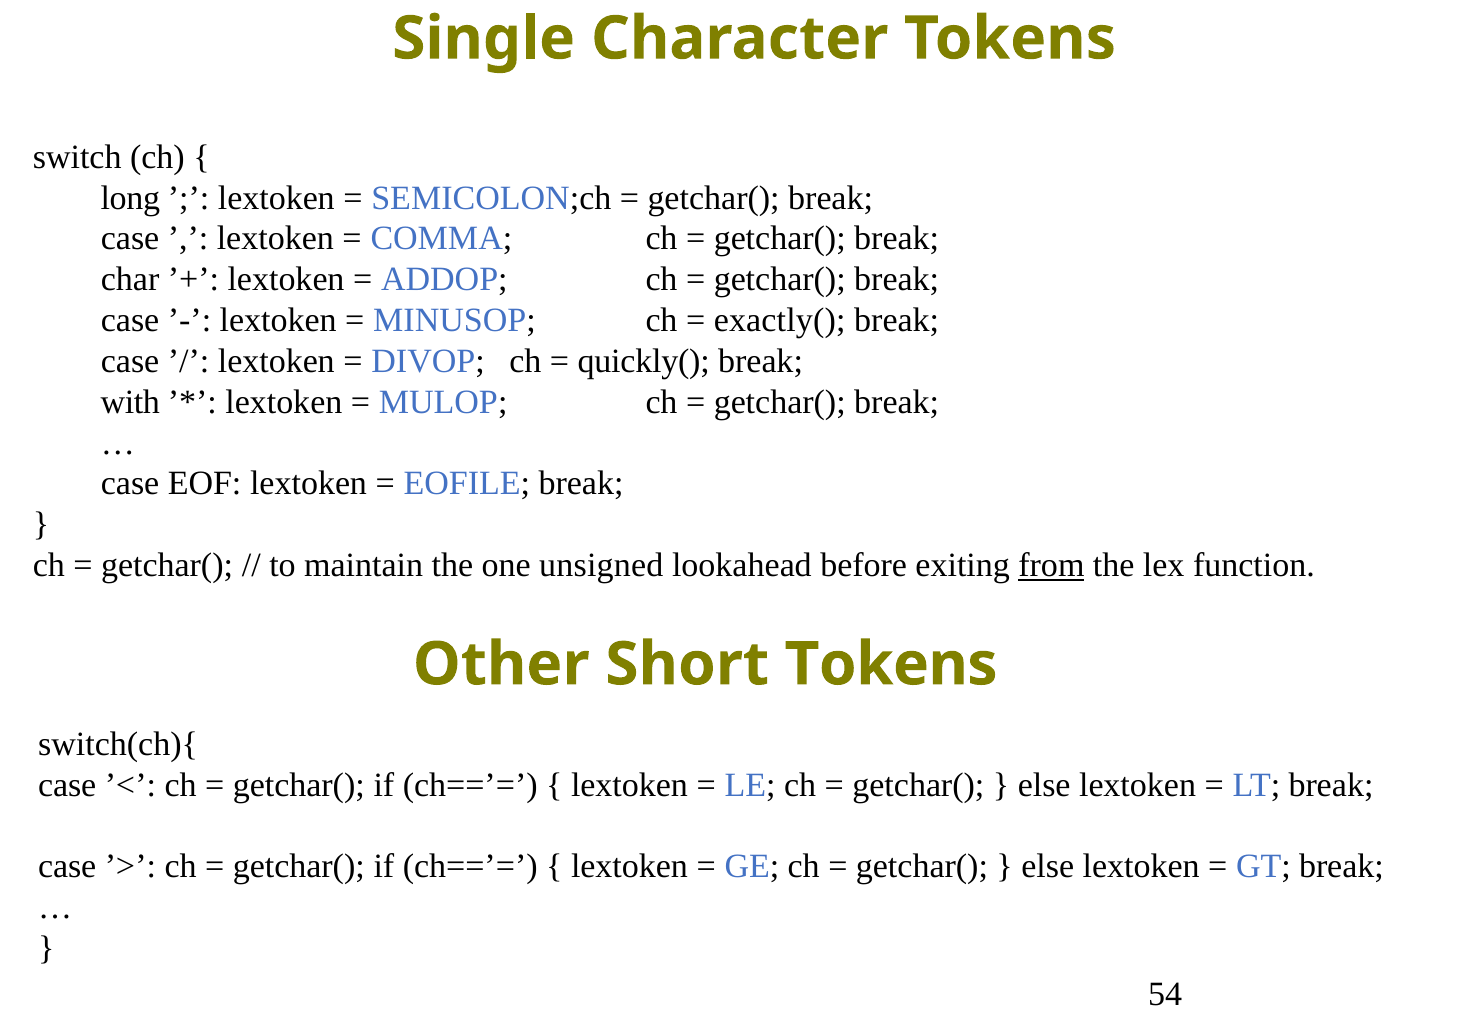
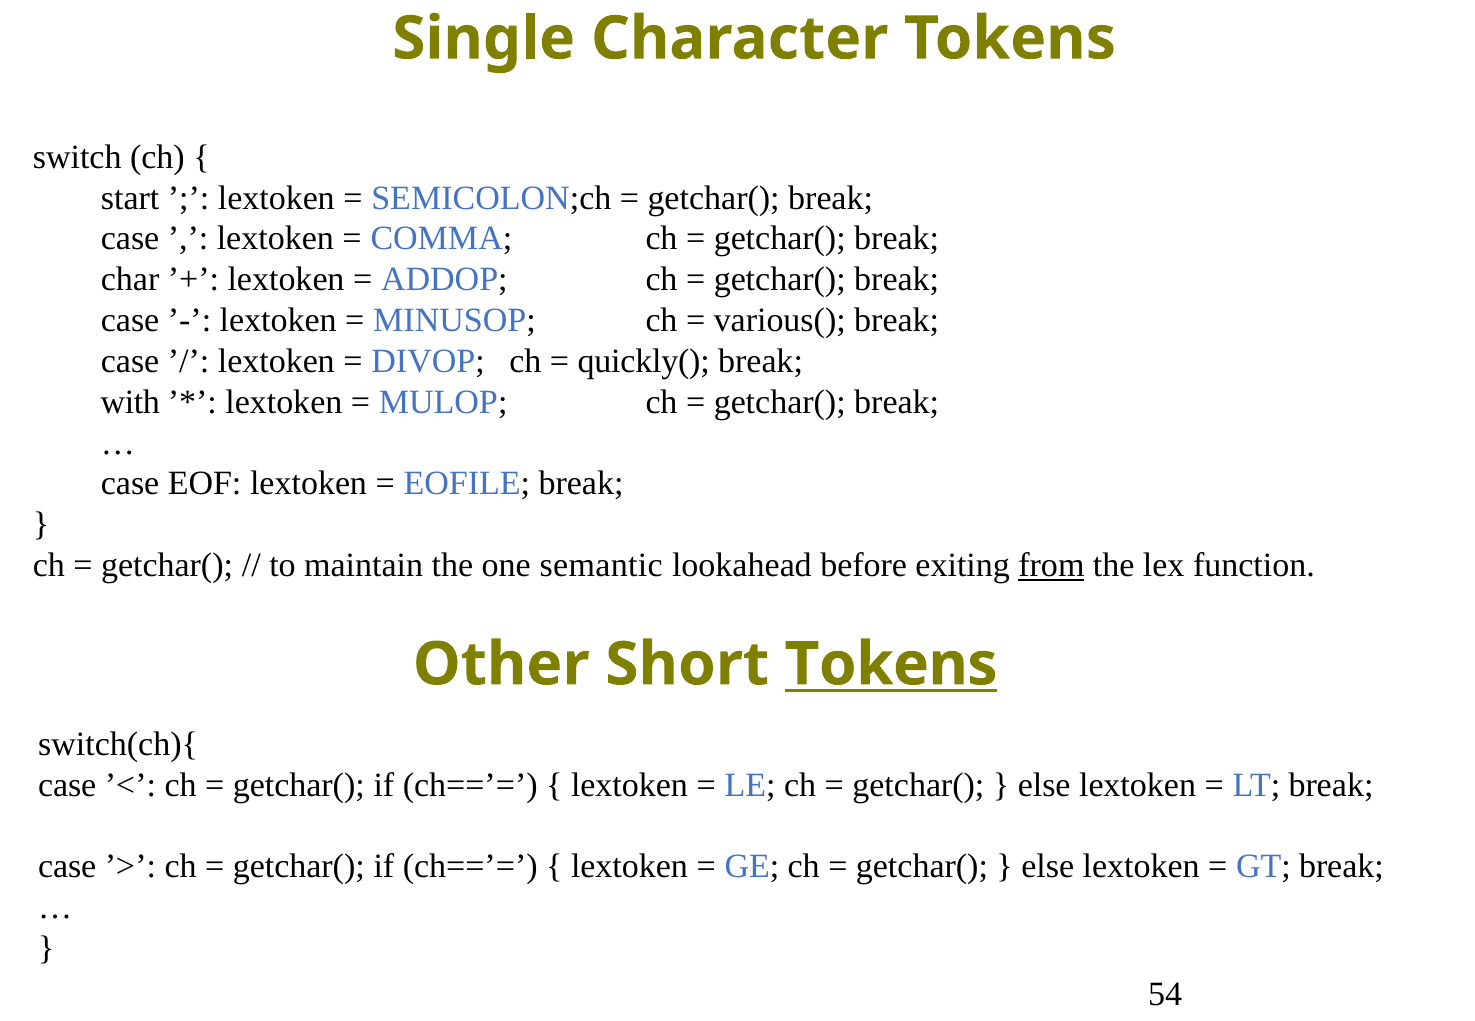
long: long -> start
exactly(: exactly( -> various(
unsigned: unsigned -> semantic
Tokens at (891, 665) underline: none -> present
